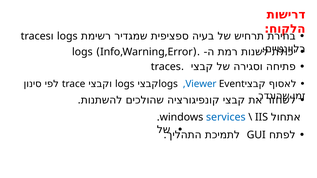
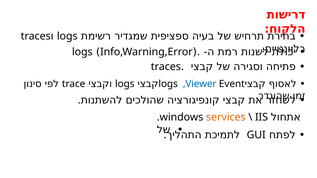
services colour: blue -> orange
